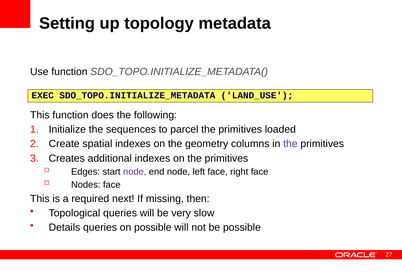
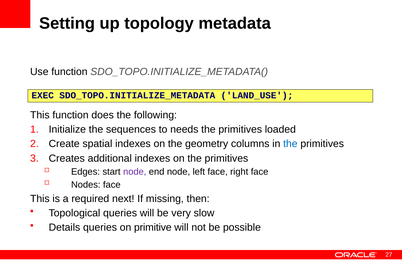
parcel: parcel -> needs
the at (290, 144) colour: purple -> blue
on possible: possible -> primitive
